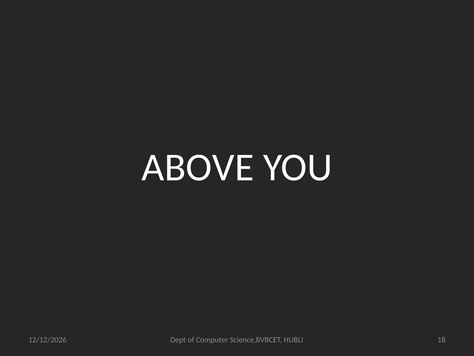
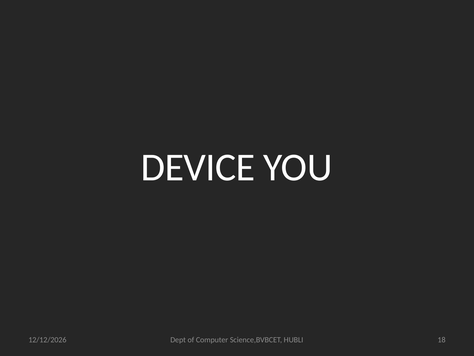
ABOVE: ABOVE -> DEVICE
